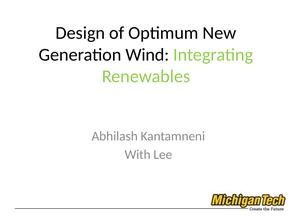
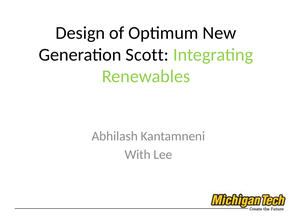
Wind: Wind -> Scott
